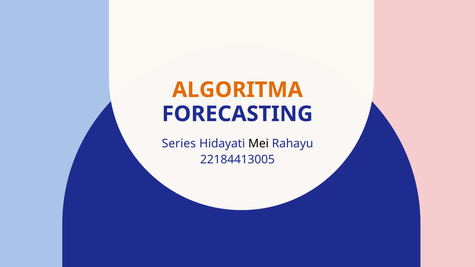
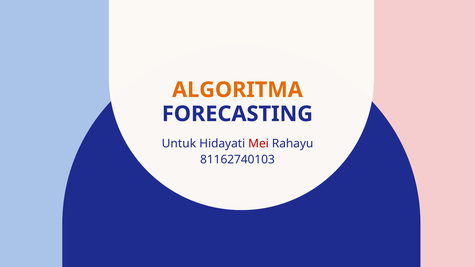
Series: Series -> Untuk
Mei colour: black -> red
22184413005: 22184413005 -> 81162740103
